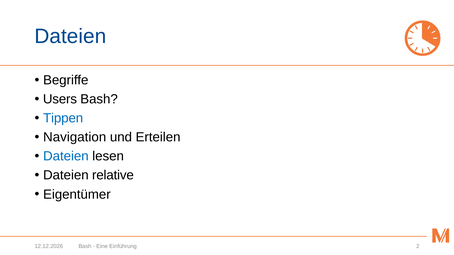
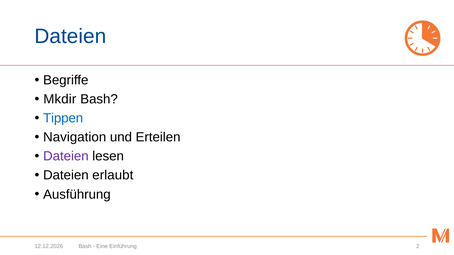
Users: Users -> Mkdir
Dateien at (66, 157) colour: blue -> purple
relative: relative -> erlaubt
Eigentümer: Eigentümer -> Ausführung
